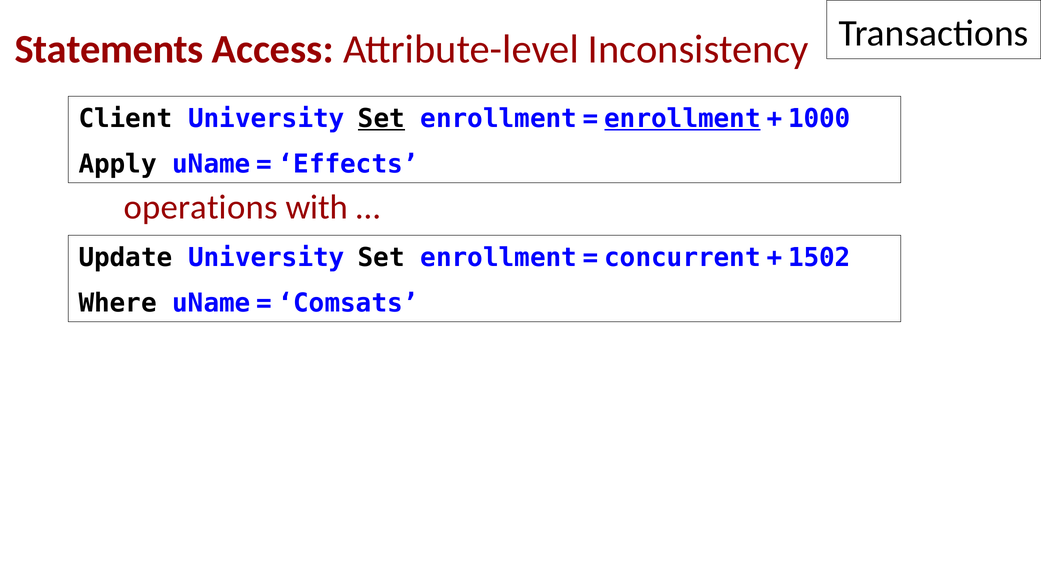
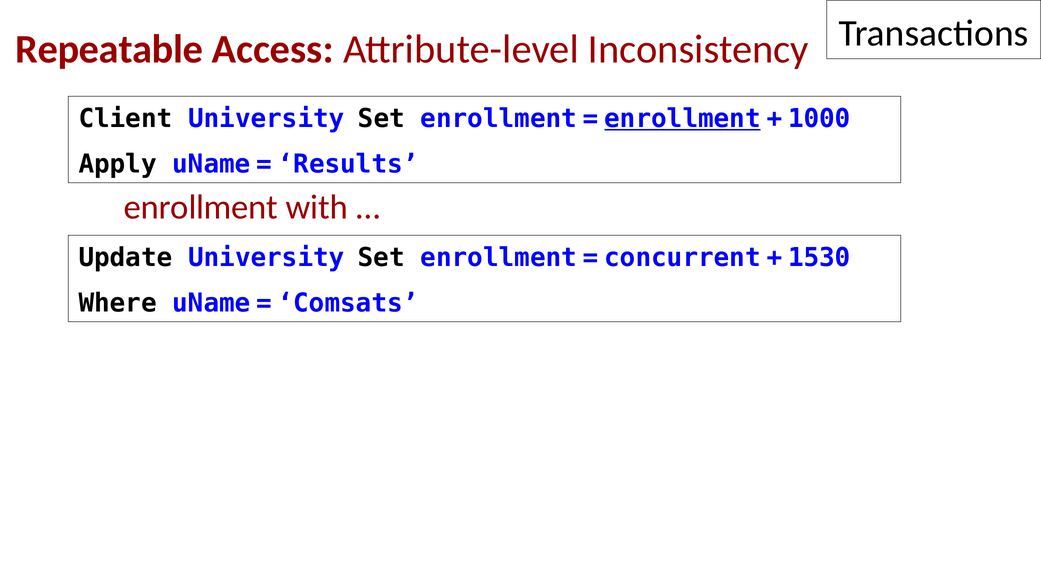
Statements: Statements -> Repeatable
Set at (381, 119) underline: present -> none
Effects: Effects -> Results
operations at (201, 207): operations -> enrollment
1502: 1502 -> 1530
